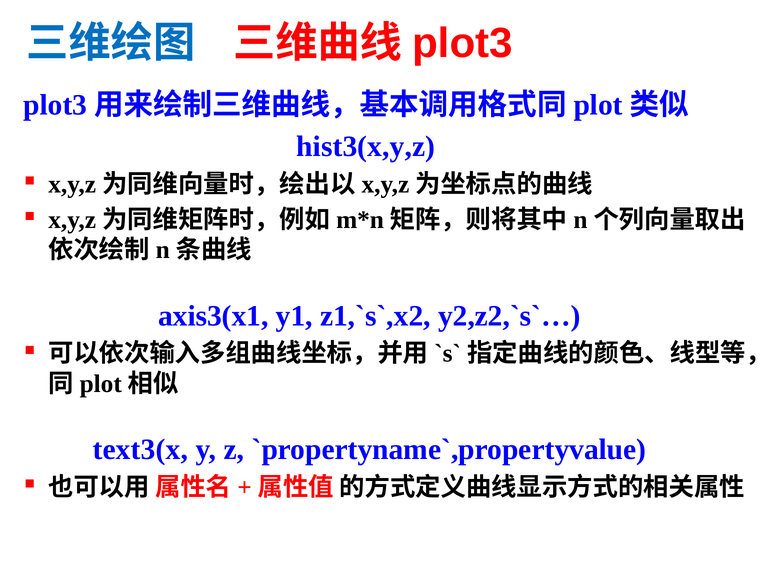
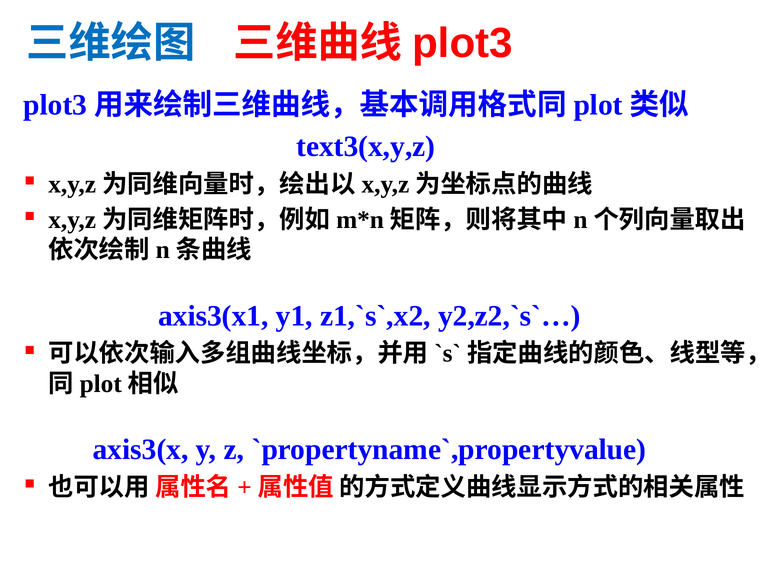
hist3(x,y,z: hist3(x,y,z -> text3(x,y,z
text3(x: text3(x -> axis3(x
